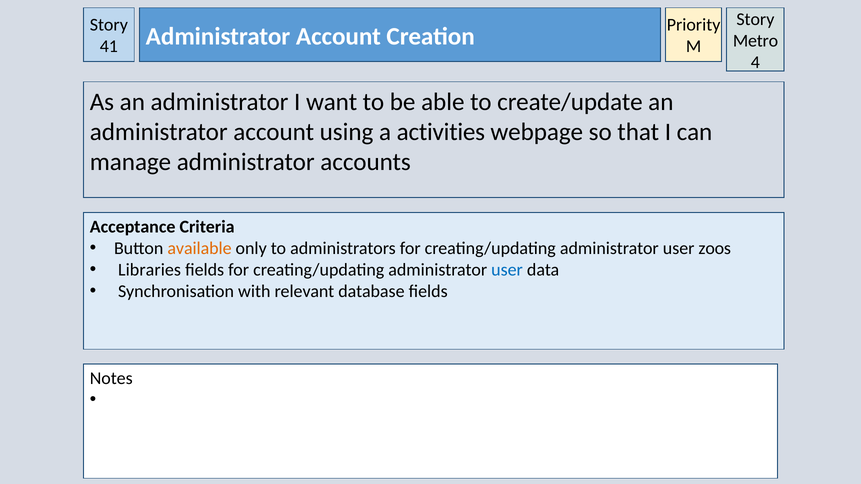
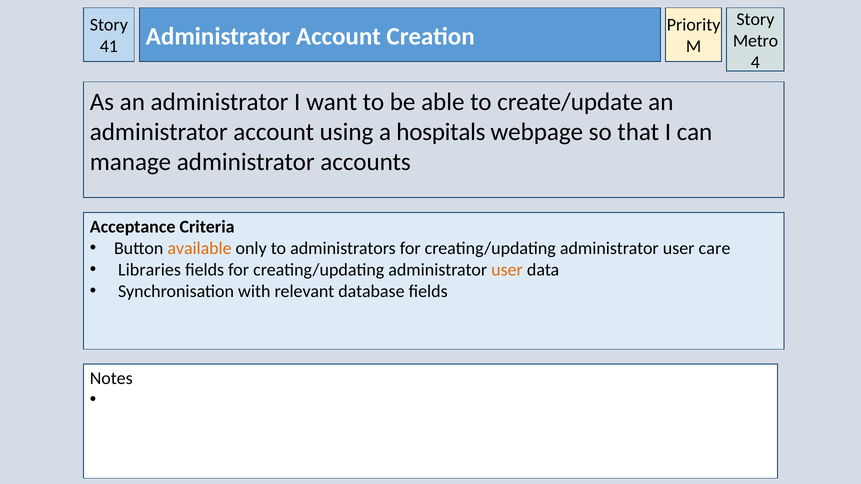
activities: activities -> hospitals
zoos: zoos -> care
user at (507, 270) colour: blue -> orange
